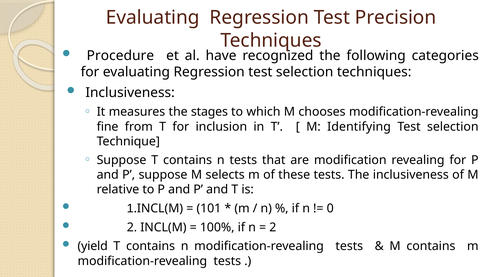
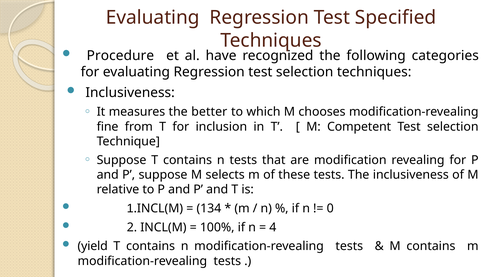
Precision: Precision -> Specified
stages: stages -> better
Identifying: Identifying -> Competent
101: 101 -> 134
2 at (273, 227): 2 -> 4
